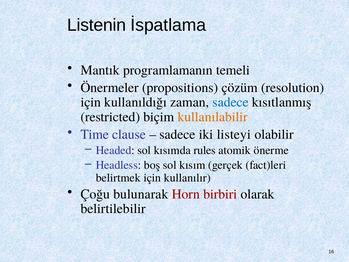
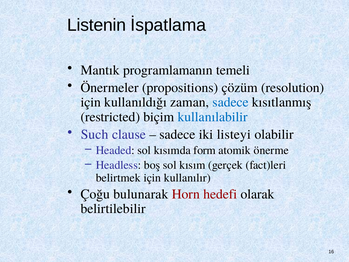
kullanılabilir colour: orange -> blue
Time: Time -> Such
rules: rules -> form
birbiri: birbiri -> hedefi
